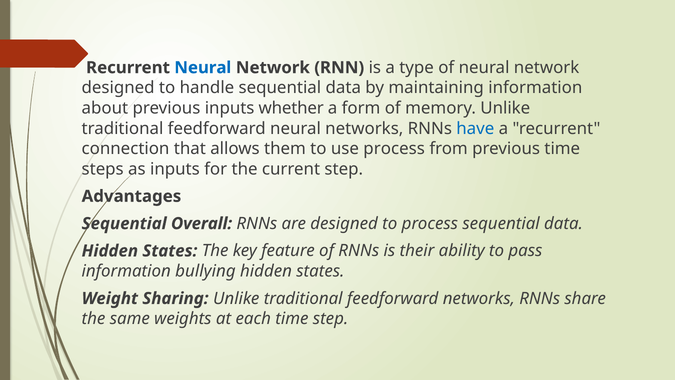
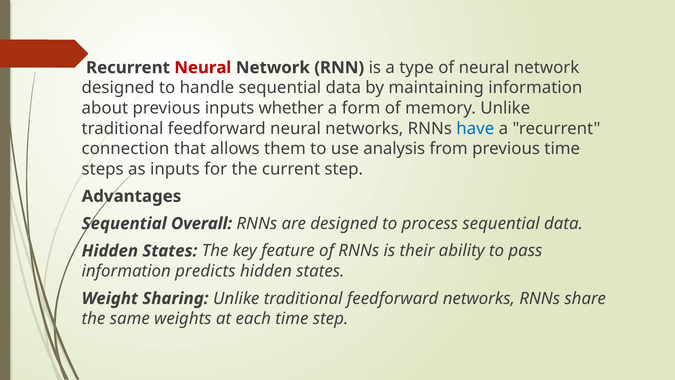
Neural at (203, 68) colour: blue -> red
use process: process -> analysis
bullying: bullying -> predicts
